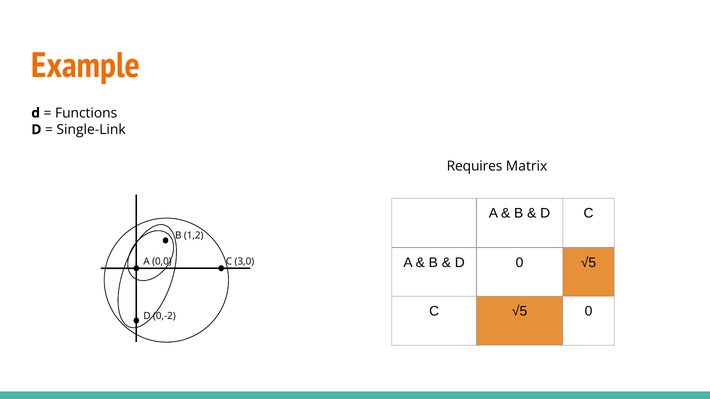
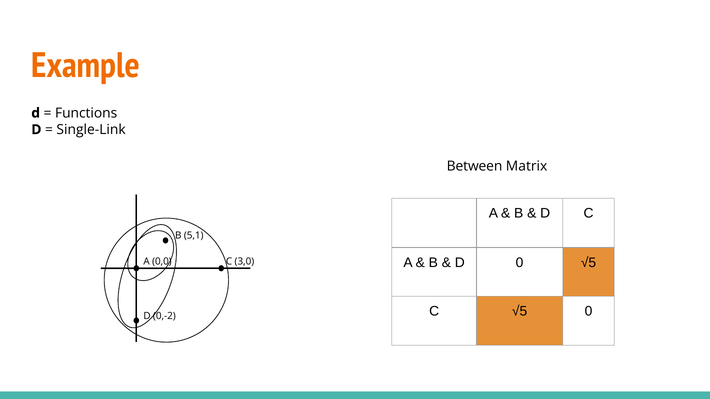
Requires: Requires -> Between
1,2: 1,2 -> 5,1
